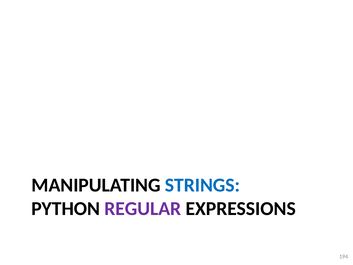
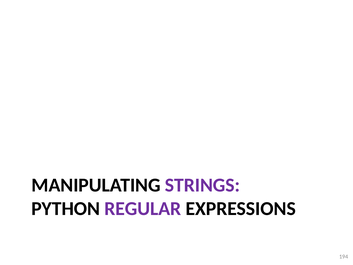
STRINGS colour: blue -> purple
